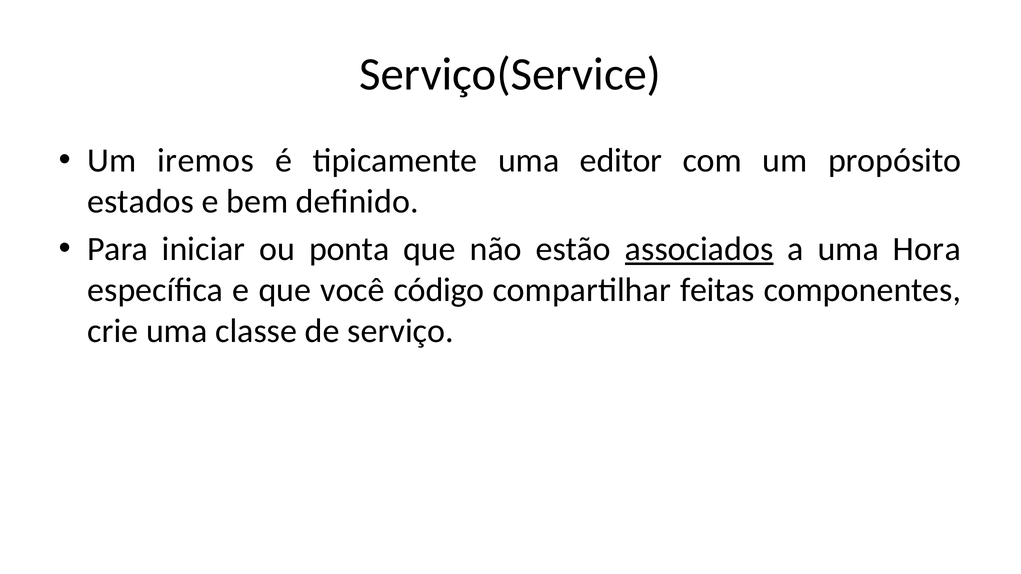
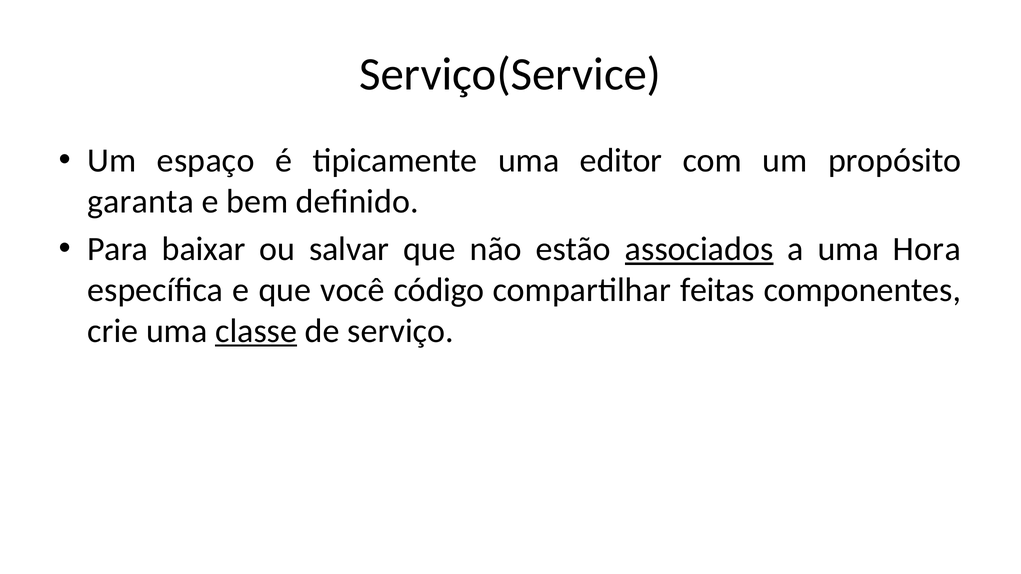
iremos: iremos -> espaço
estados: estados -> garanta
iniciar: iniciar -> baixar
ponta: ponta -> salvar
classe underline: none -> present
